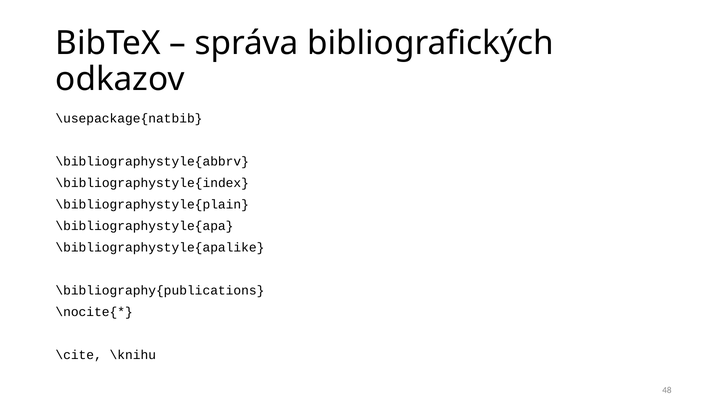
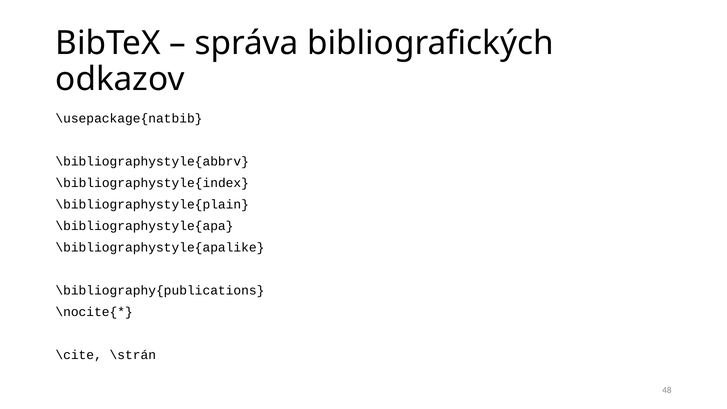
\knihu: \knihu -> \strán
